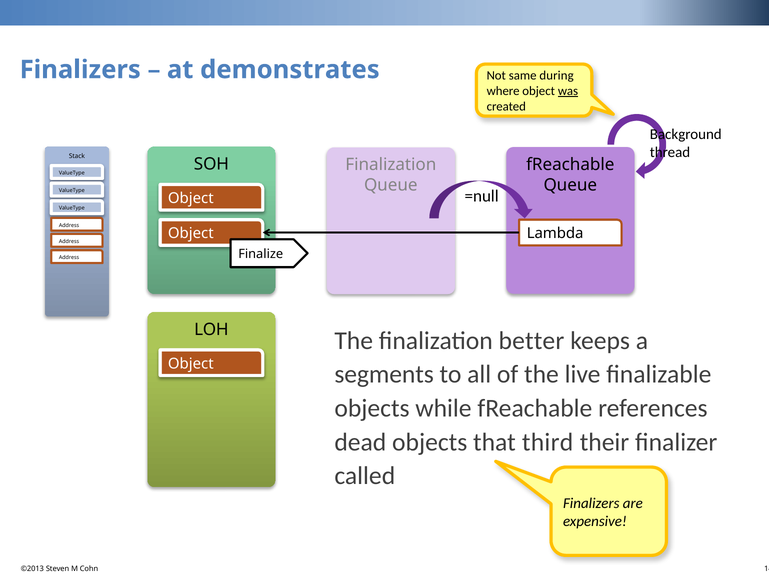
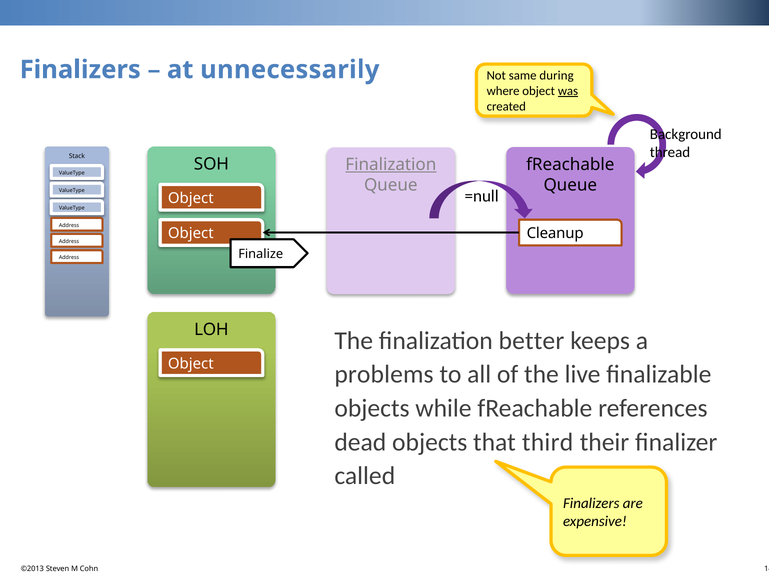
demonstrates: demonstrates -> unnecessarily
Finalization at (391, 165) underline: none -> present
Lambda: Lambda -> Cleanup
segments: segments -> problems
